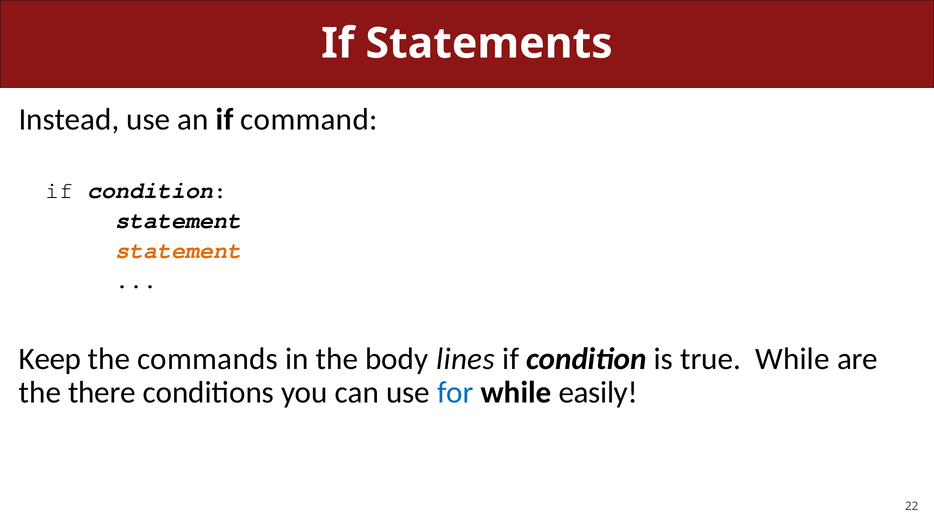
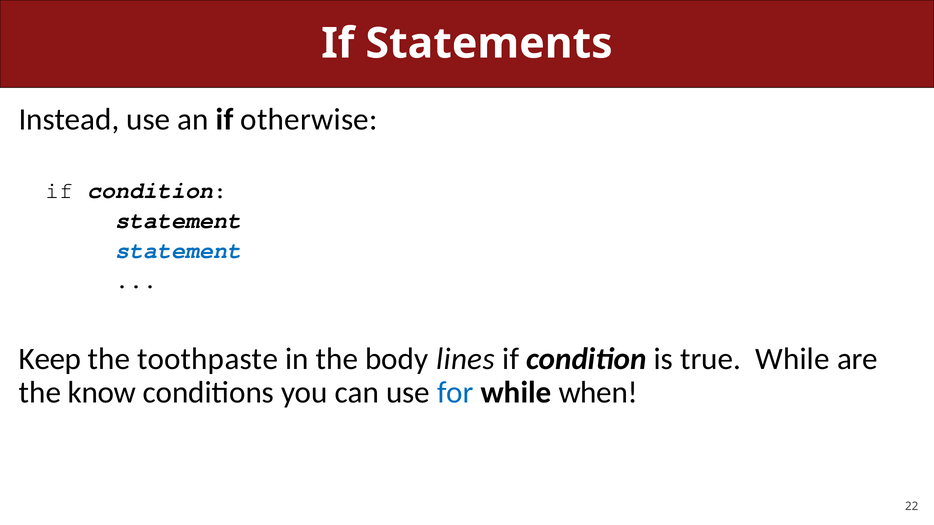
command: command -> otherwise
statement at (178, 251) colour: orange -> blue
commands: commands -> toothpaste
there: there -> know
easily: easily -> when
